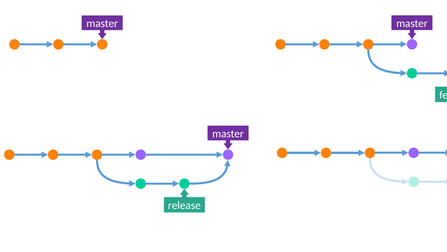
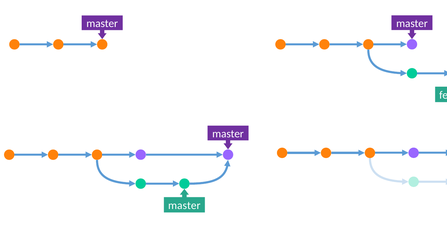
release at (184, 205): release -> master
